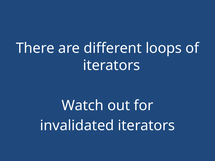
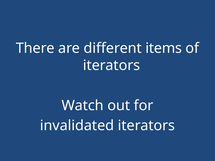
loops: loops -> items
